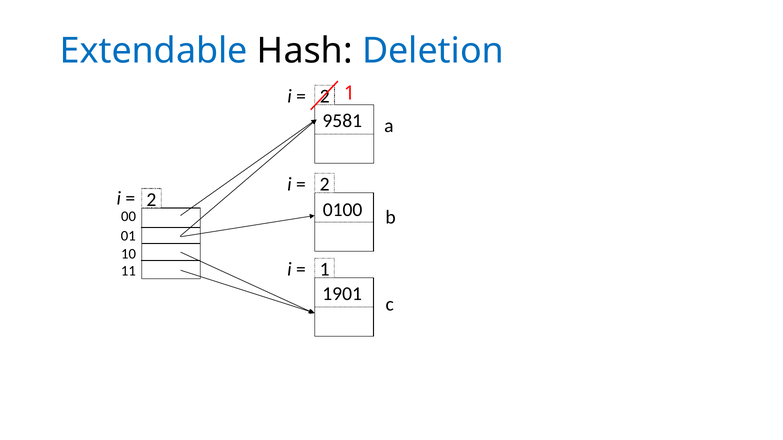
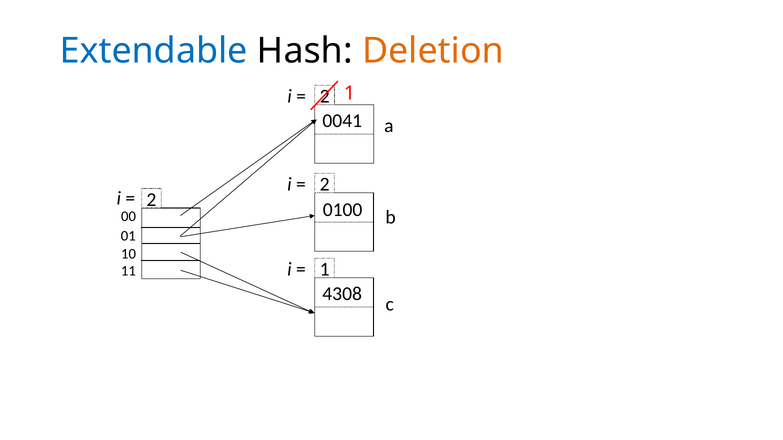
Deletion colour: blue -> orange
9581: 9581 -> 0041
1901: 1901 -> 4308
